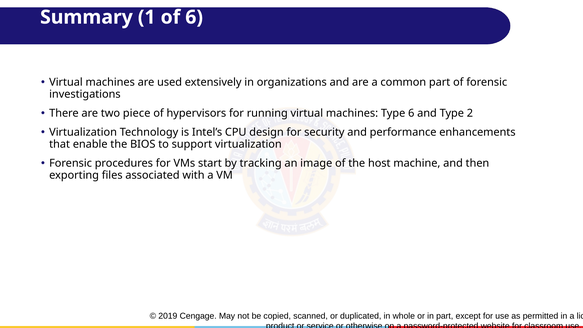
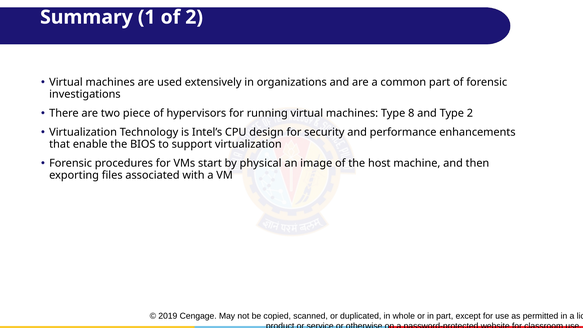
of 6: 6 -> 2
Type 6: 6 -> 8
tracking: tracking -> physical
